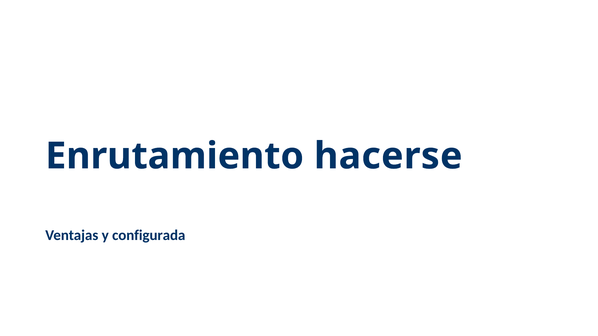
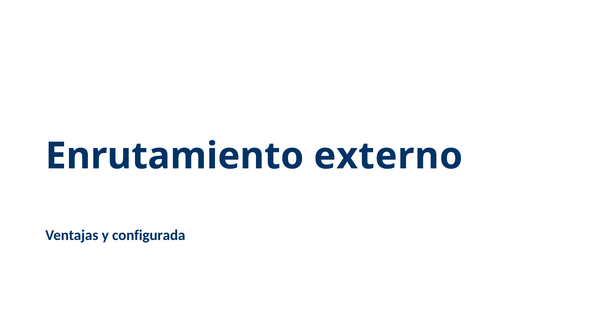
hacerse: hacerse -> externo
